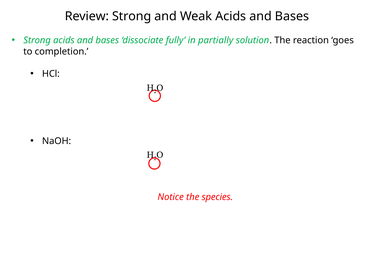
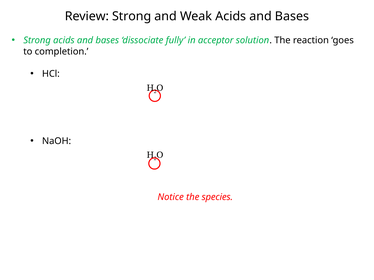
partially: partially -> acceptor
